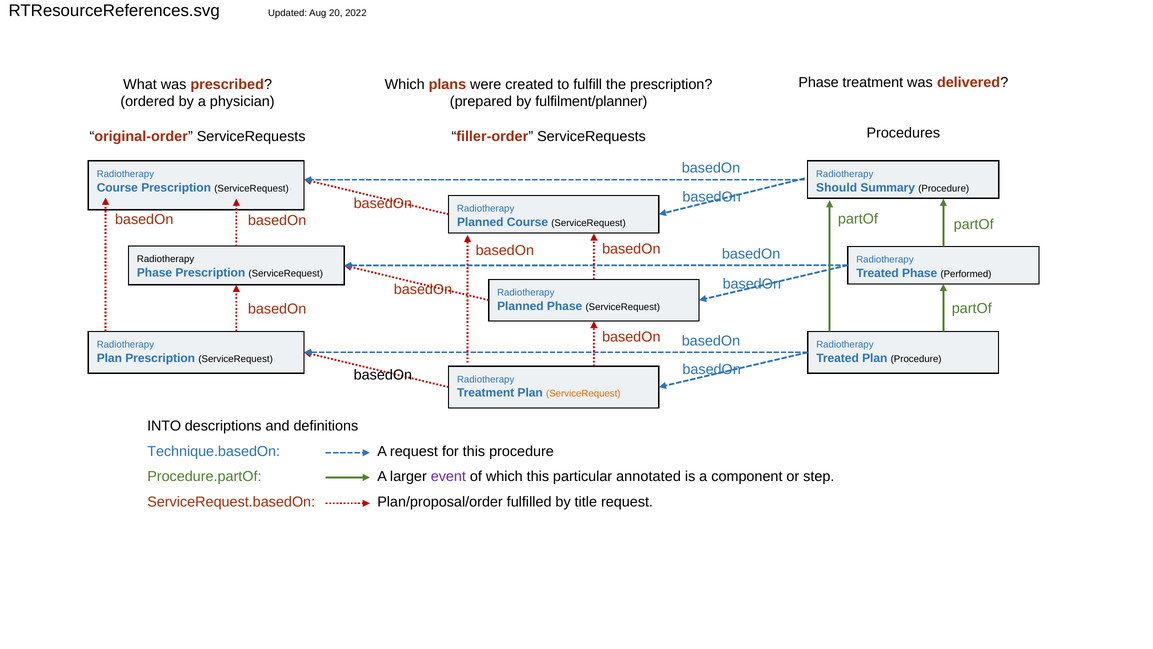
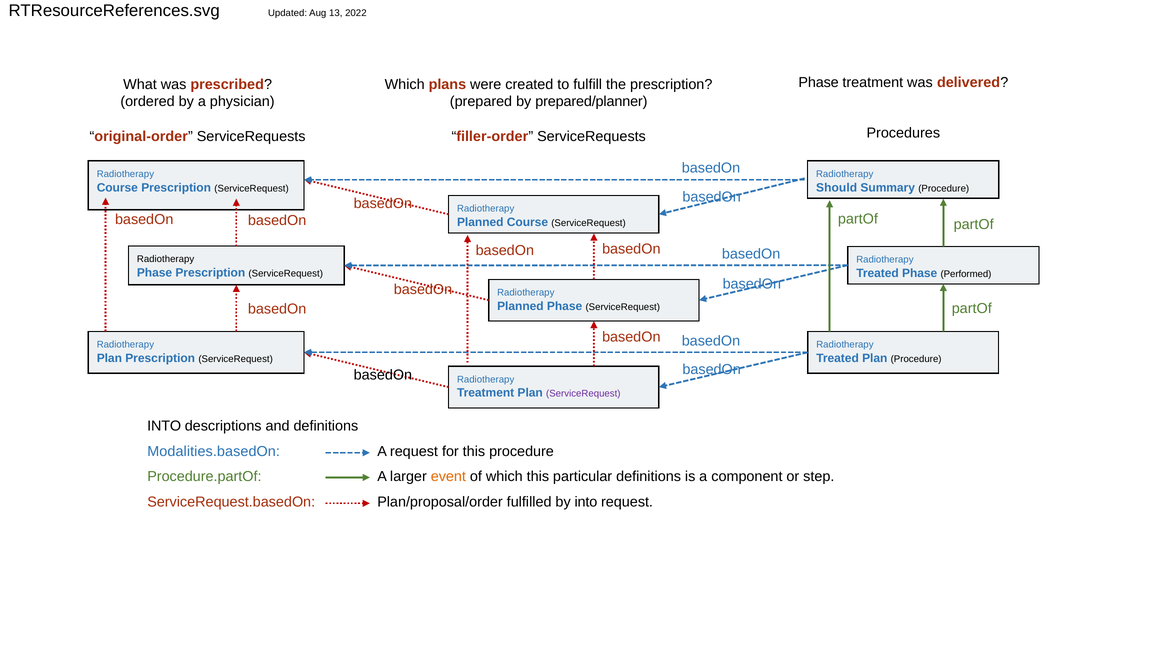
20: 20 -> 13
fulfilment/planner: fulfilment/planner -> prepared/planner
ServiceRequest at (583, 394) colour: orange -> purple
Technique.basedOn: Technique.basedOn -> Modalities.basedOn
event colour: purple -> orange
particular annotated: annotated -> definitions
by title: title -> into
